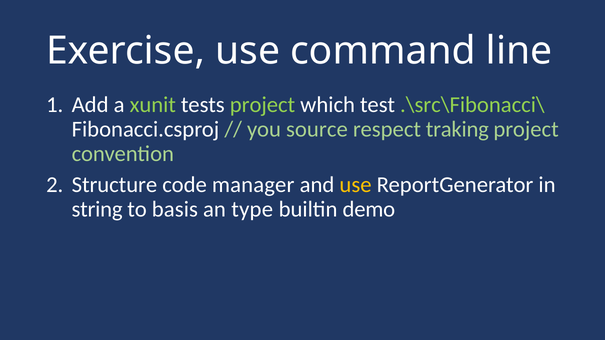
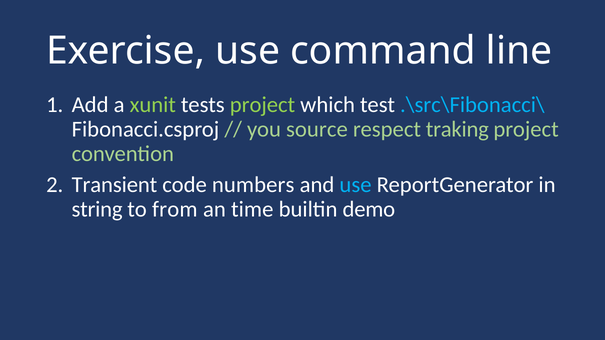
.\src\Fibonacci\ colour: light green -> light blue
Structure: Structure -> Transient
manager: manager -> numbers
use at (356, 185) colour: yellow -> light blue
basis: basis -> from
type: type -> time
